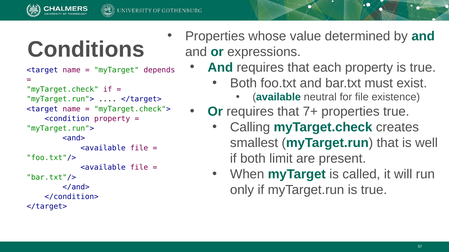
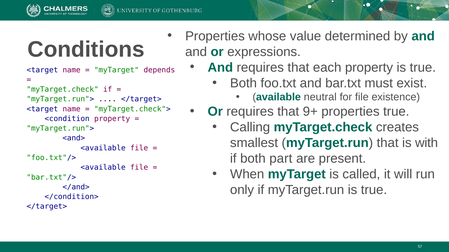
7+: 7+ -> 9+
well: well -> with
limit: limit -> part
